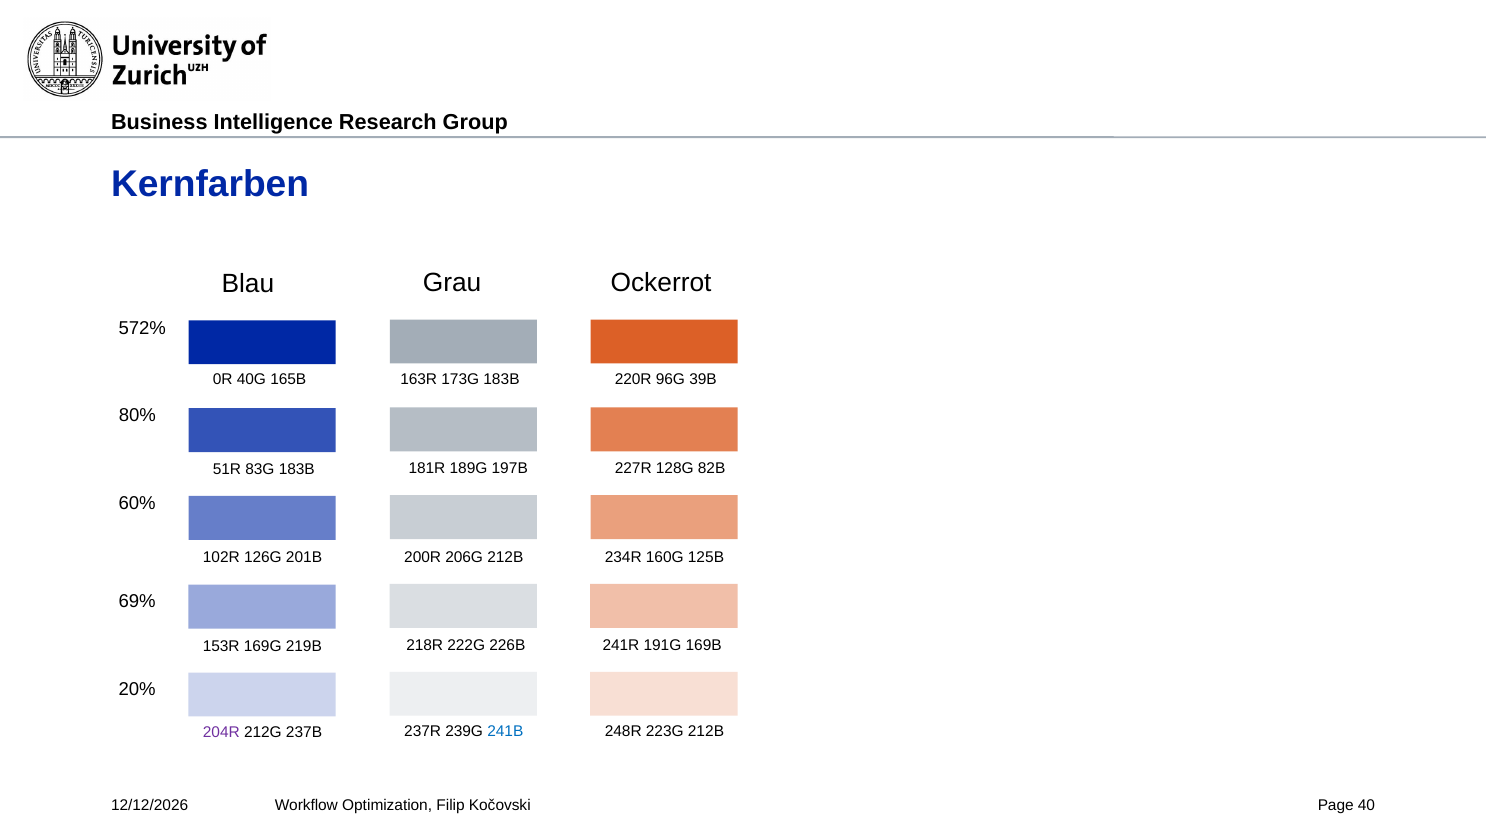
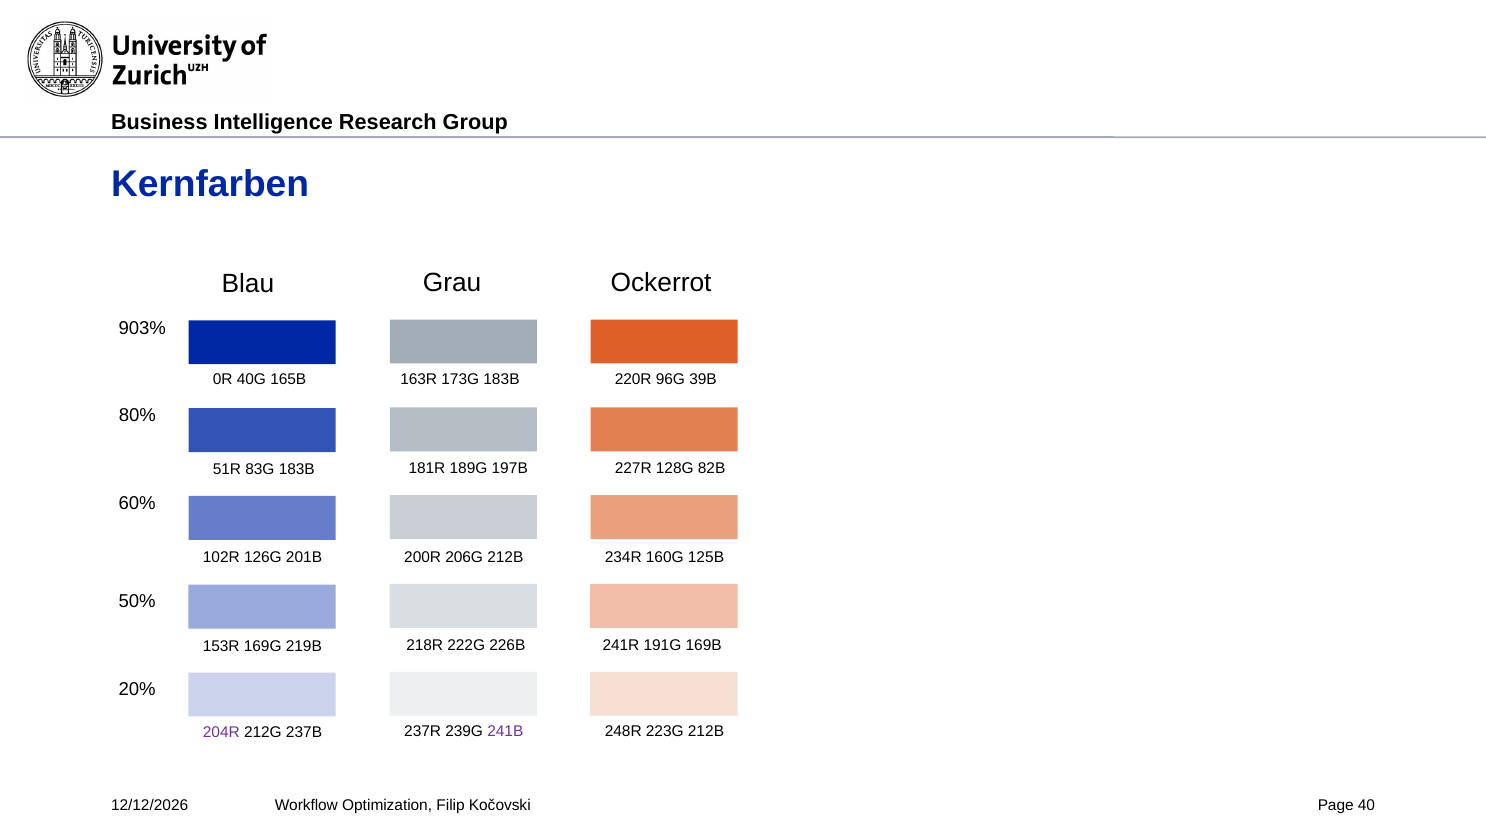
572%: 572% -> 903%
69%: 69% -> 50%
241B colour: blue -> purple
